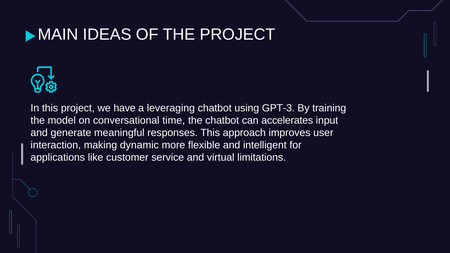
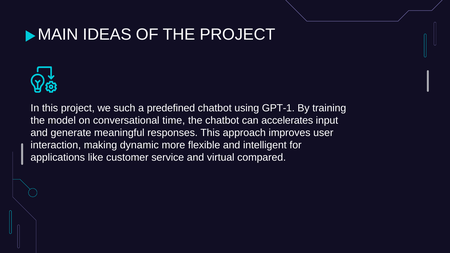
have: have -> such
leveraging: leveraging -> predefined
GPT-3: GPT-3 -> GPT-1
limitations: limitations -> compared
